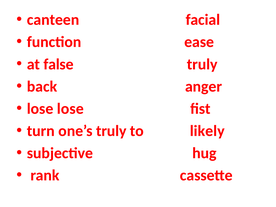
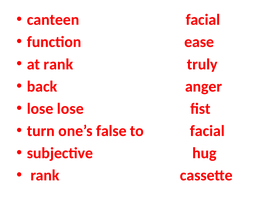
at false: false -> rank
one’s truly: truly -> false
to likely: likely -> facial
